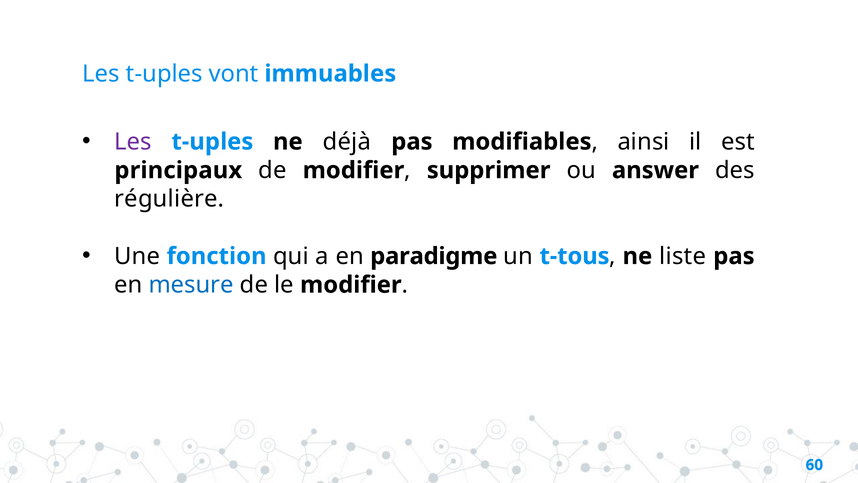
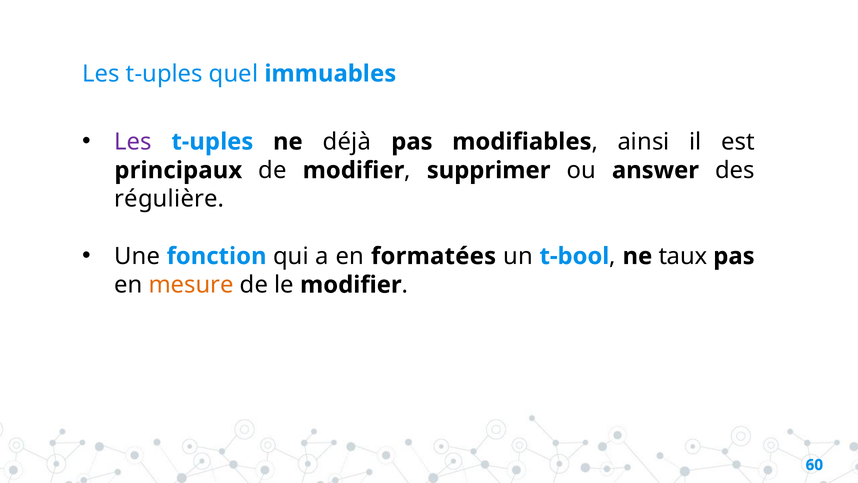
vont: vont -> quel
paradigme: paradigme -> formatées
t-tous: t-tous -> t-bool
liste: liste -> taux
mesure colour: blue -> orange
